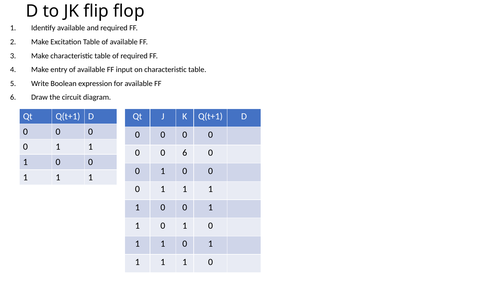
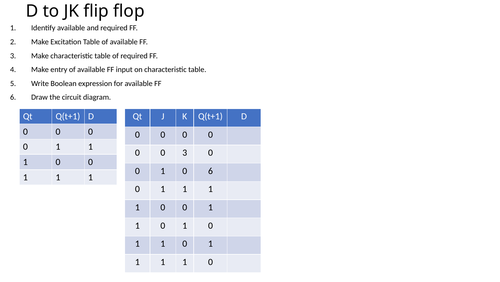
0 6: 6 -> 3
0 1 0 0: 0 -> 6
